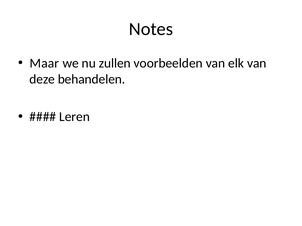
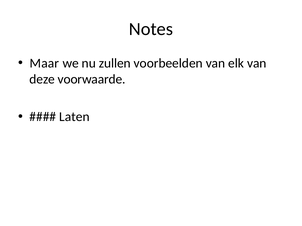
behandelen: behandelen -> voorwaarde
Leren: Leren -> Laten
